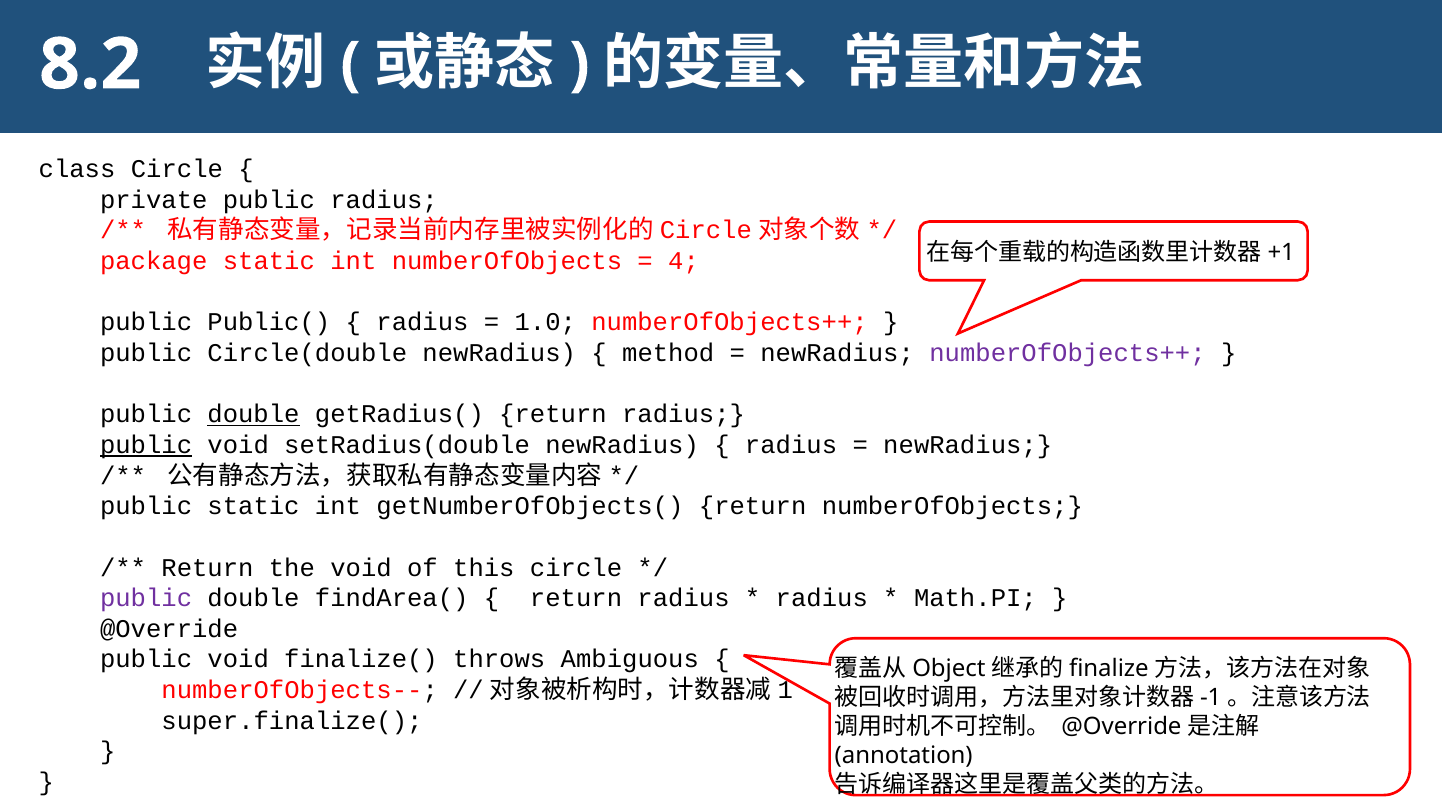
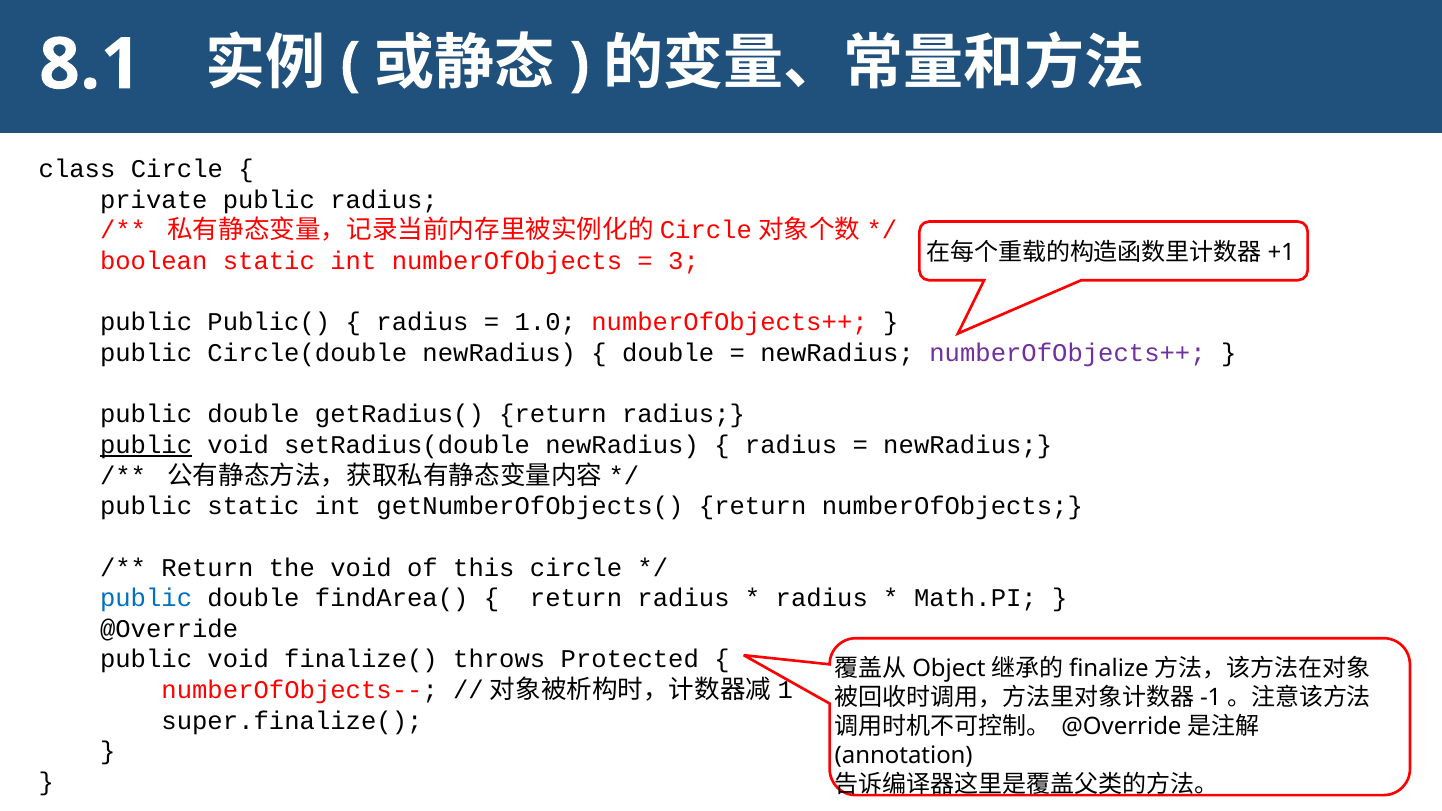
8.2: 8.2 -> 8.1
package: package -> boolean
4: 4 -> 3
method at (668, 353): method -> double
double at (253, 414) underline: present -> none
public at (146, 598) colour: purple -> blue
Ambiguous: Ambiguous -> Protected
